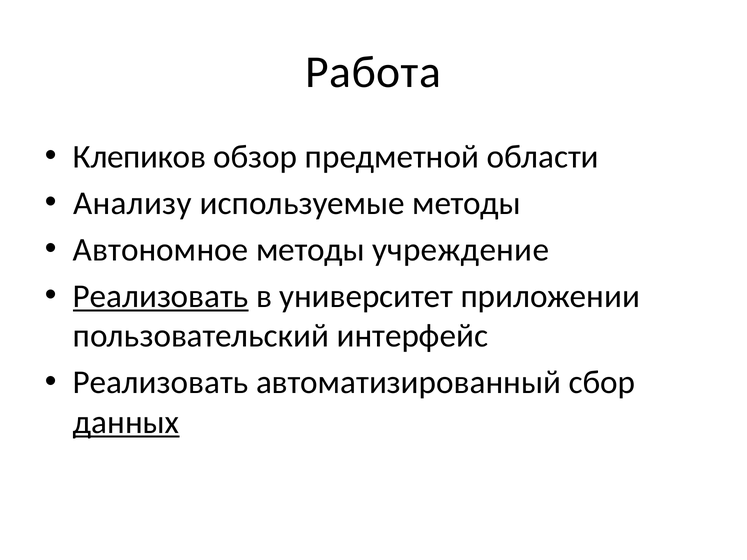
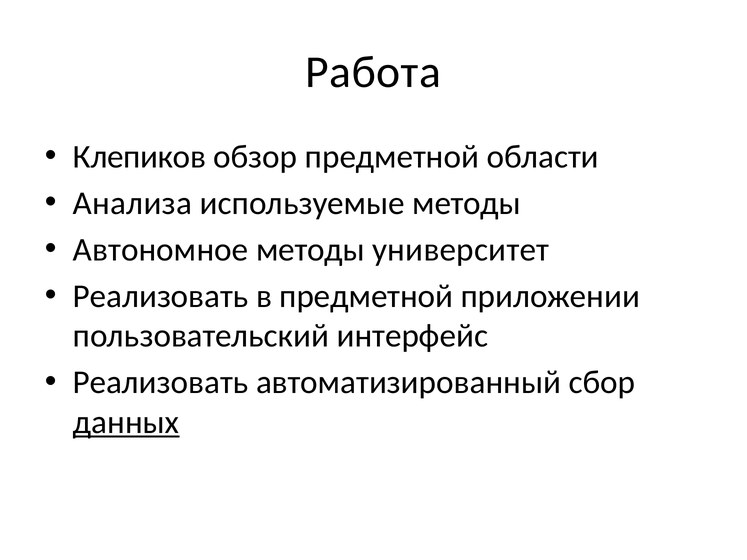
Анализу: Анализу -> Анализа
учреждение: учреждение -> университет
Реализовать at (161, 296) underline: present -> none
в университет: университет -> предметной
